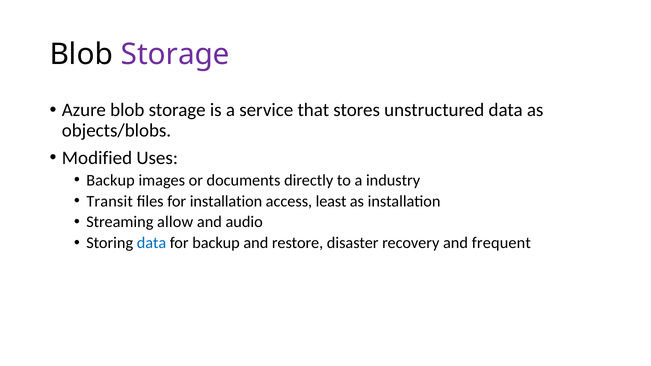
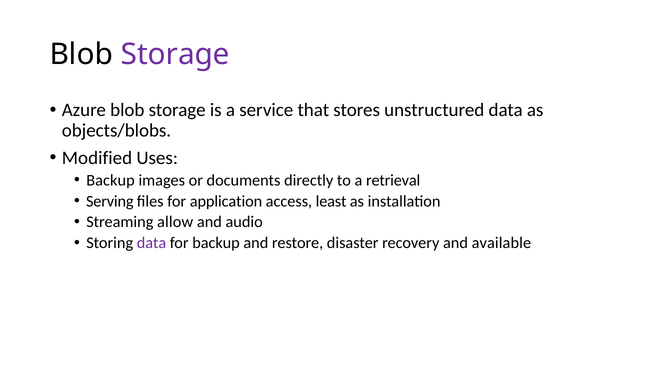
industry: industry -> retrieval
Transit: Transit -> Serving
for installation: installation -> application
data at (152, 243) colour: blue -> purple
frequent: frequent -> available
